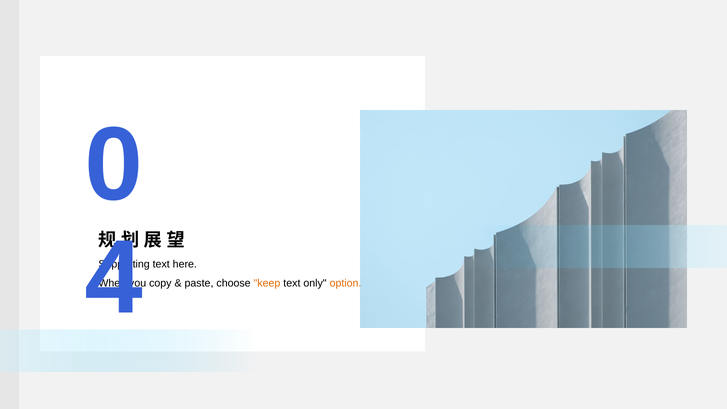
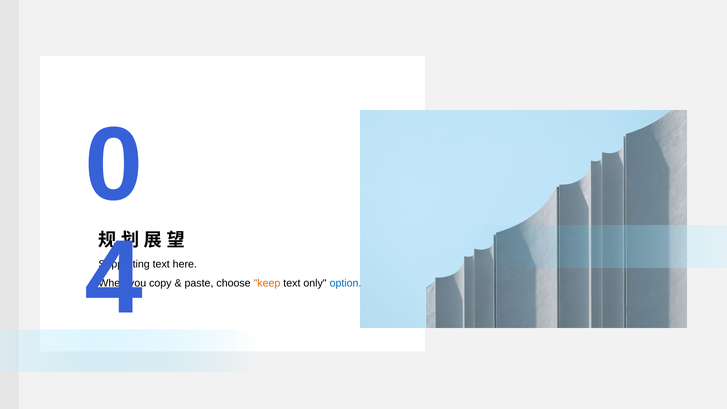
option colour: orange -> blue
